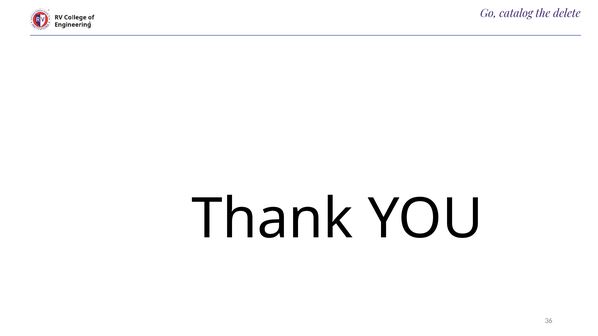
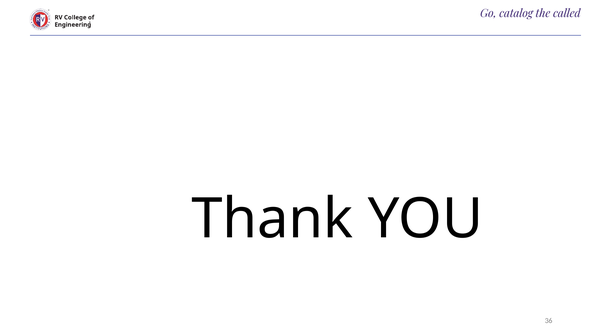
delete: delete -> called
